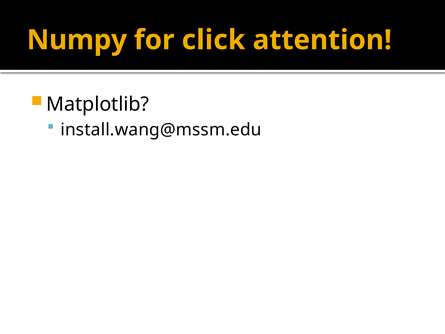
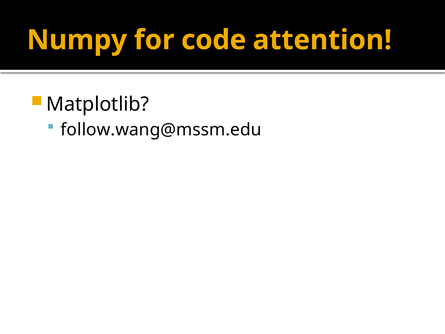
click: click -> code
install.wang@mssm.edu: install.wang@mssm.edu -> follow.wang@mssm.edu
